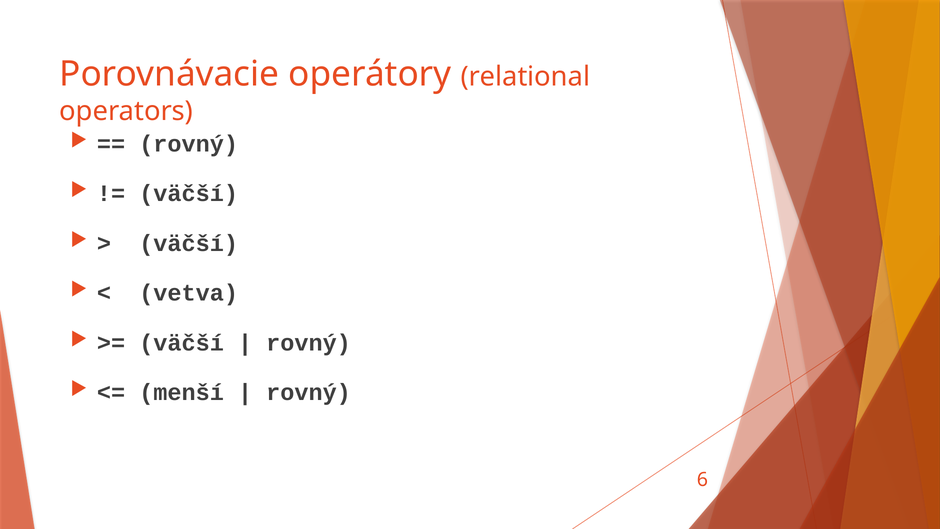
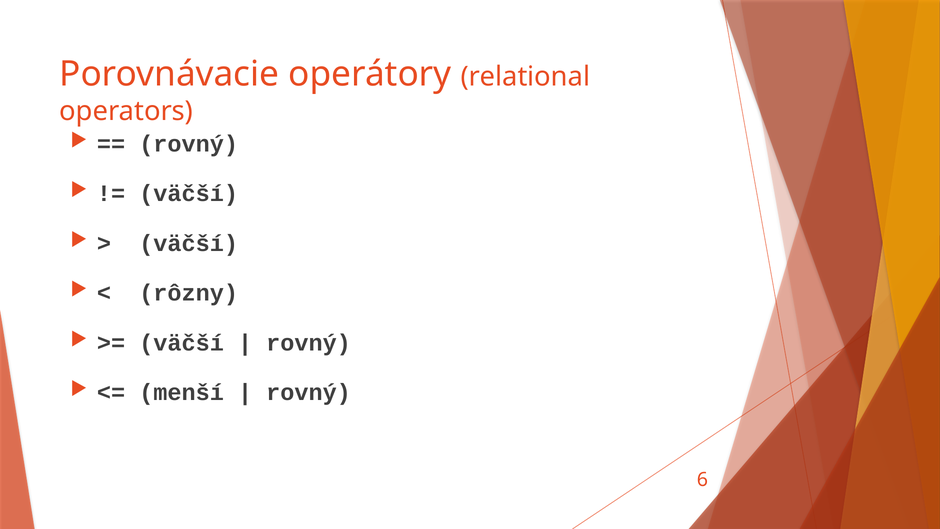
vetva: vetva -> rôzny
